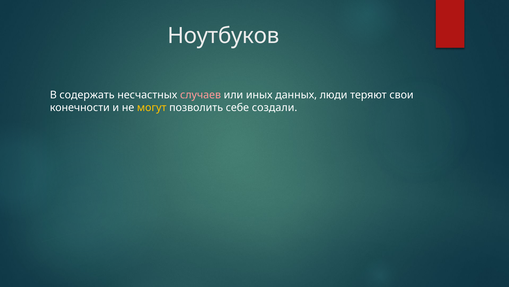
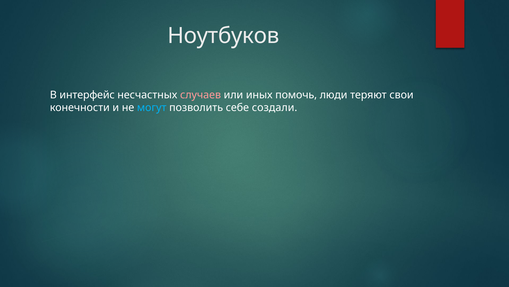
содержать: содержать -> интерфейс
данных: данных -> помочь
могут colour: yellow -> light blue
